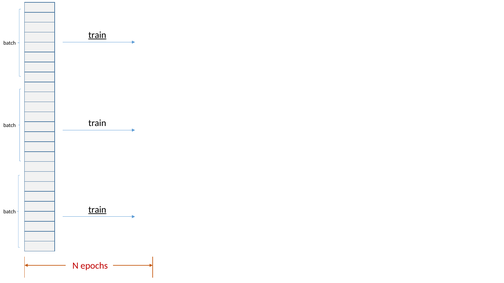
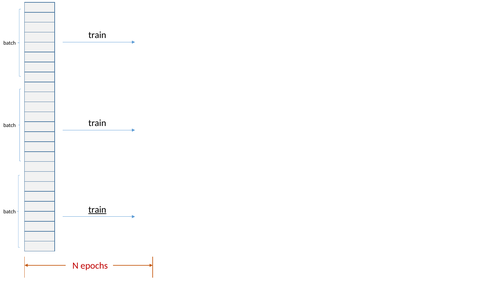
train at (97, 35) underline: present -> none
